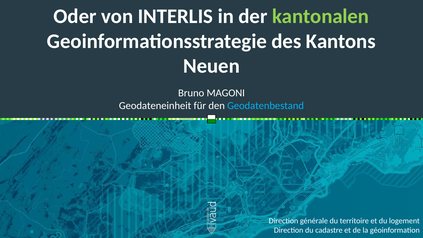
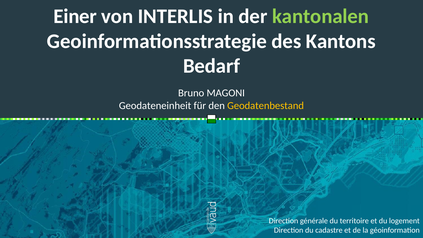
Oder: Oder -> Einer
Neuen: Neuen -> Bedarf
Geodatenbestand colour: light blue -> yellow
